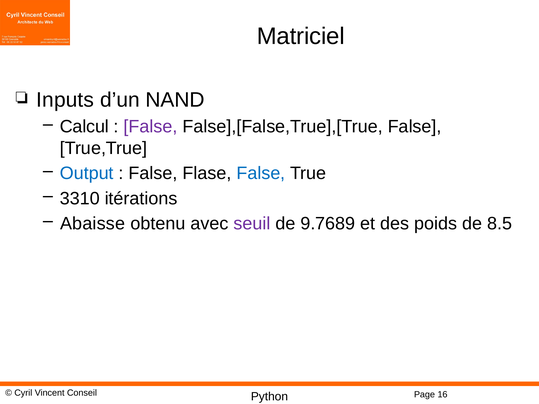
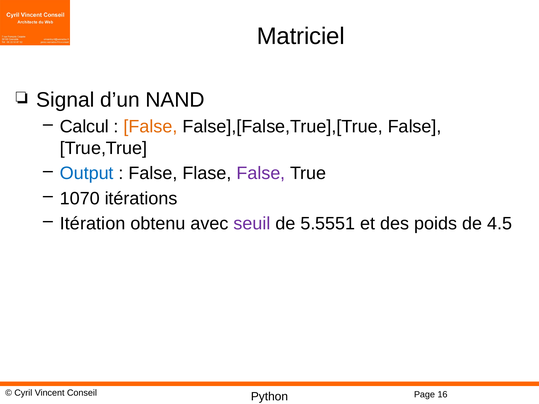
Inputs: Inputs -> Signal
False at (151, 127) colour: purple -> orange
False at (261, 173) colour: blue -> purple
3310: 3310 -> 1070
Abaisse: Abaisse -> Itération
9.7689: 9.7689 -> 5.5551
8.5: 8.5 -> 4.5
